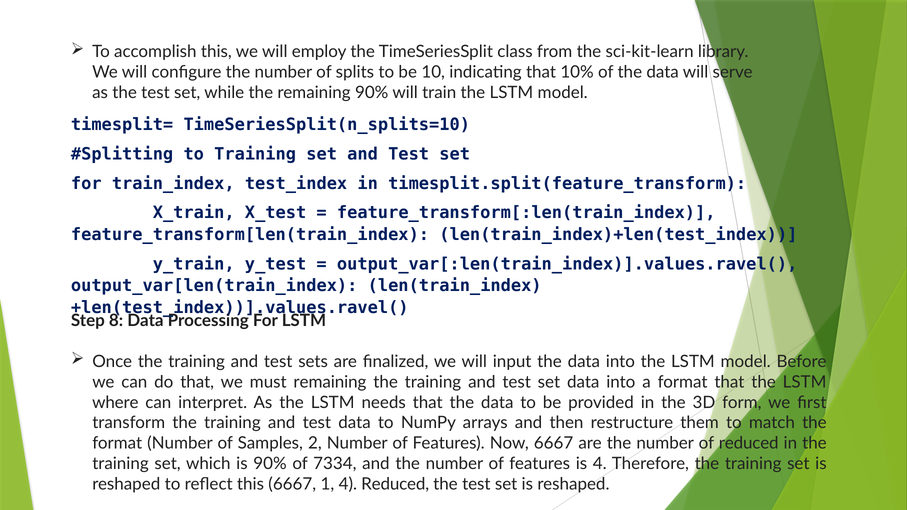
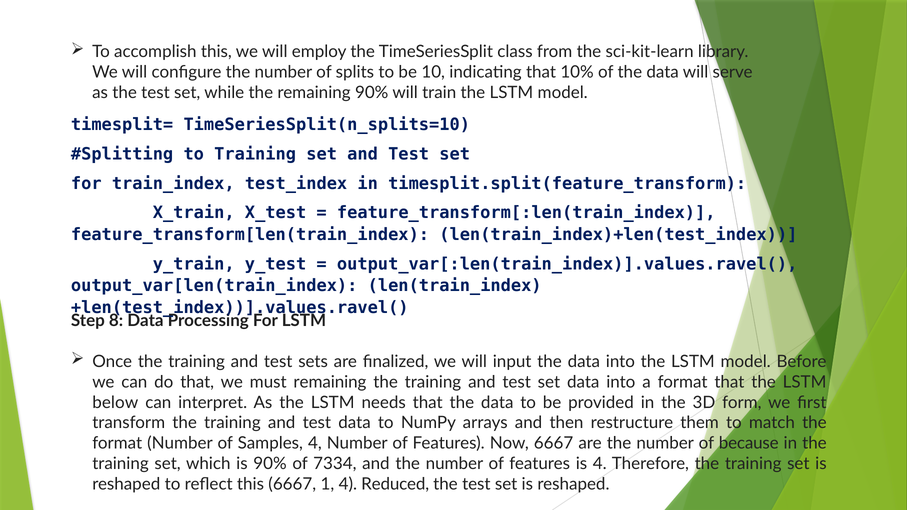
where: where -> below
Samples 2: 2 -> 4
of reduced: reduced -> because
